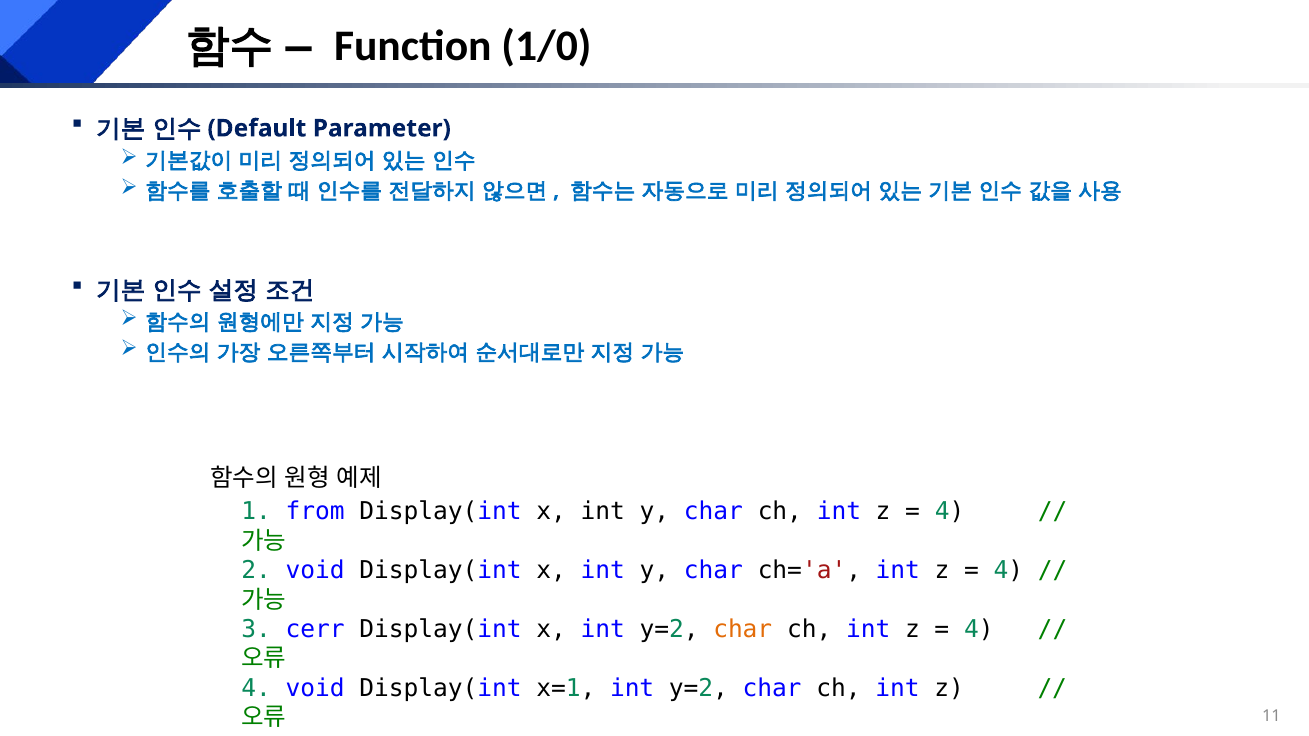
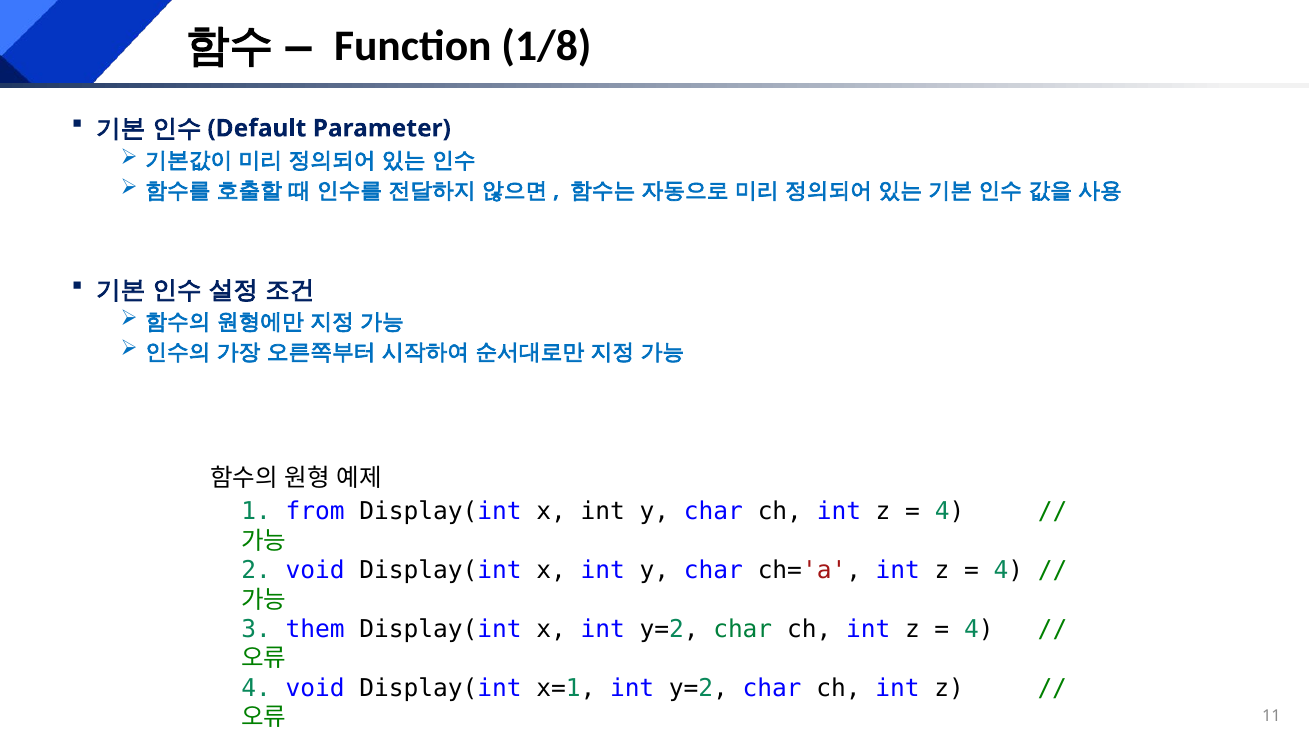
1/0: 1/0 -> 1/8
cerr: cerr -> them
char at (743, 630) colour: orange -> green
